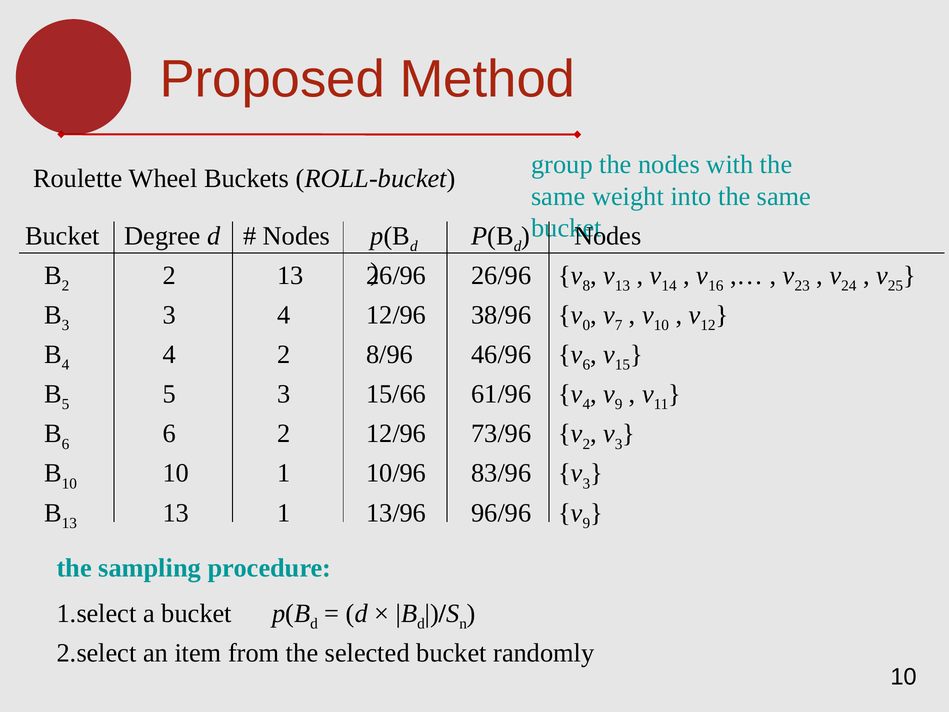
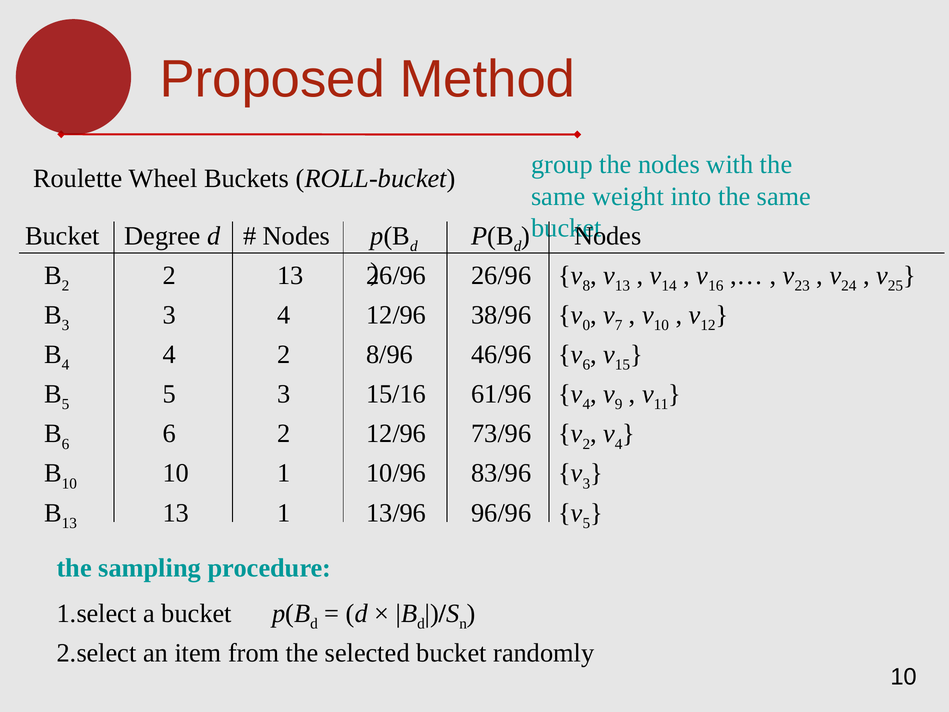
15/66: 15/66 -> 15/16
3 at (619, 444): 3 -> 4
9 at (586, 523): 9 -> 5
